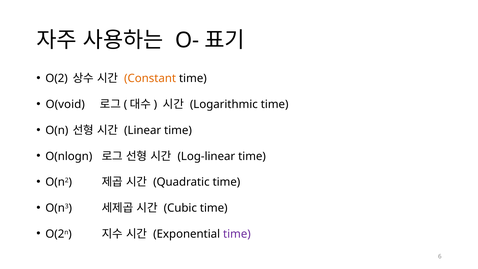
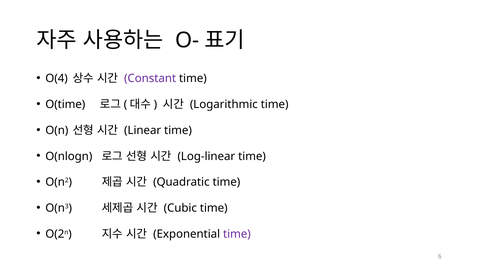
O(2: O(2 -> O(4
Constant colour: orange -> purple
O(void: O(void -> O(time
